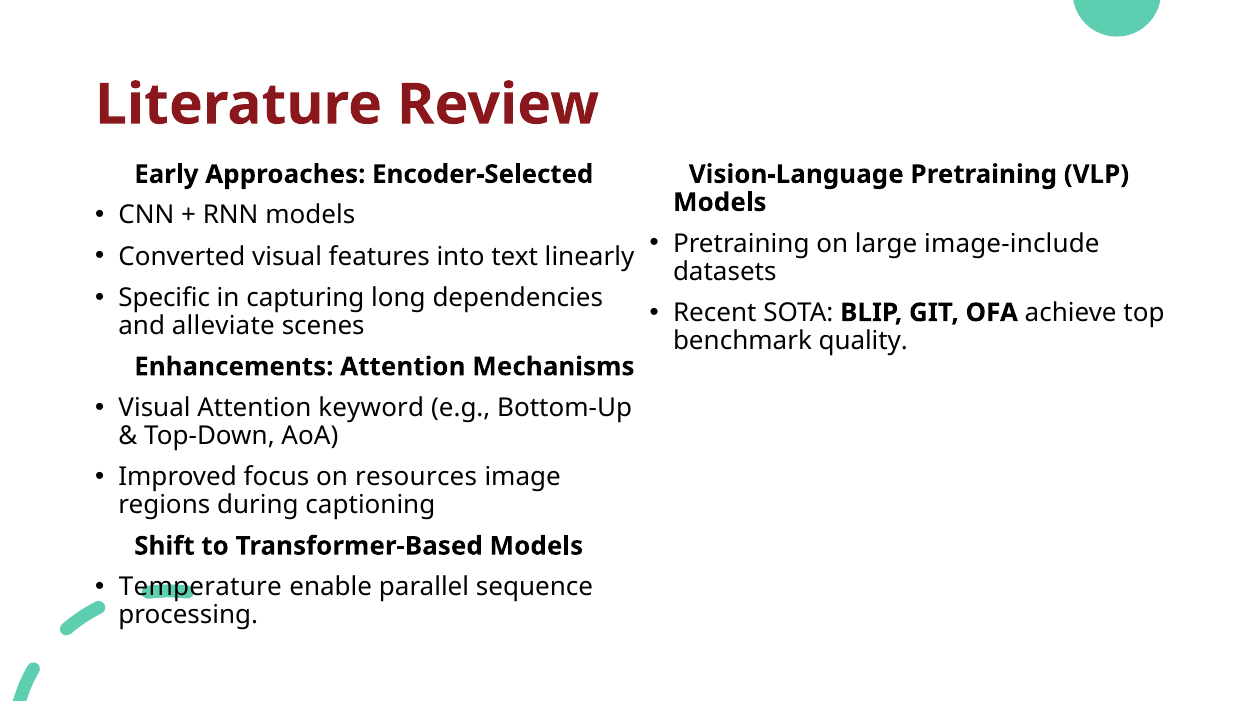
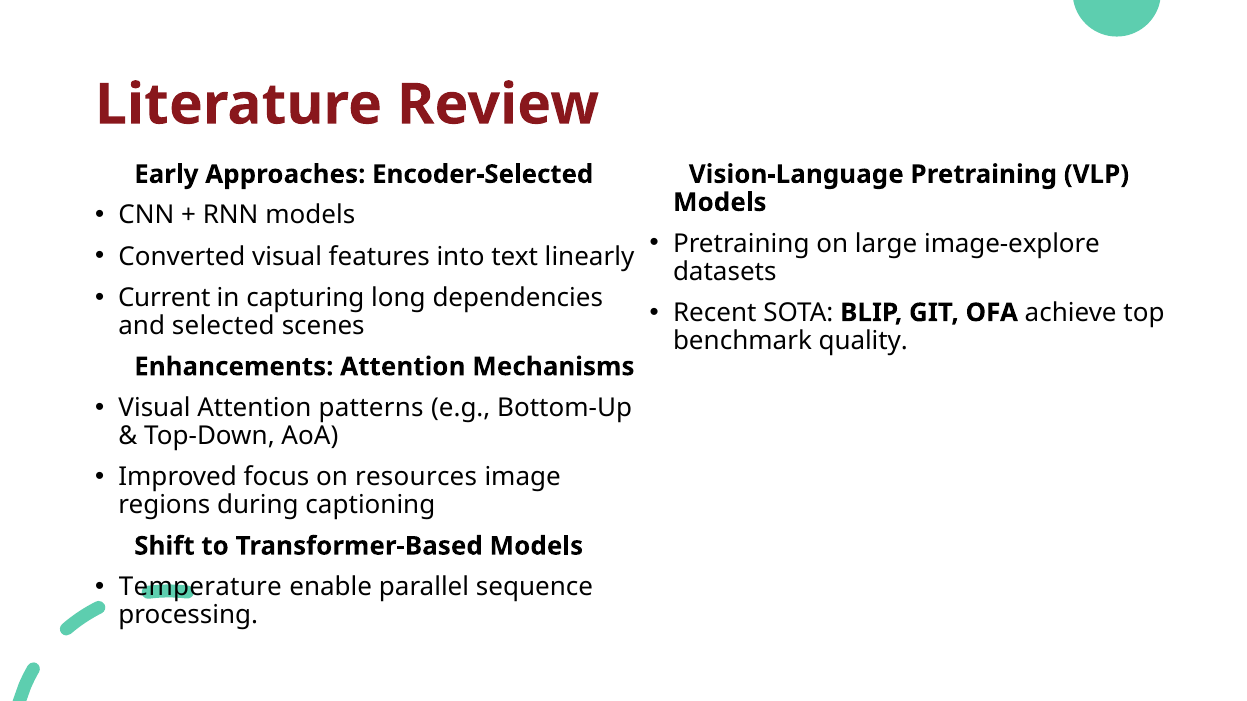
image-include: image-include -> image-explore
Specific: Specific -> Current
alleviate: alleviate -> selected
keyword: keyword -> patterns
